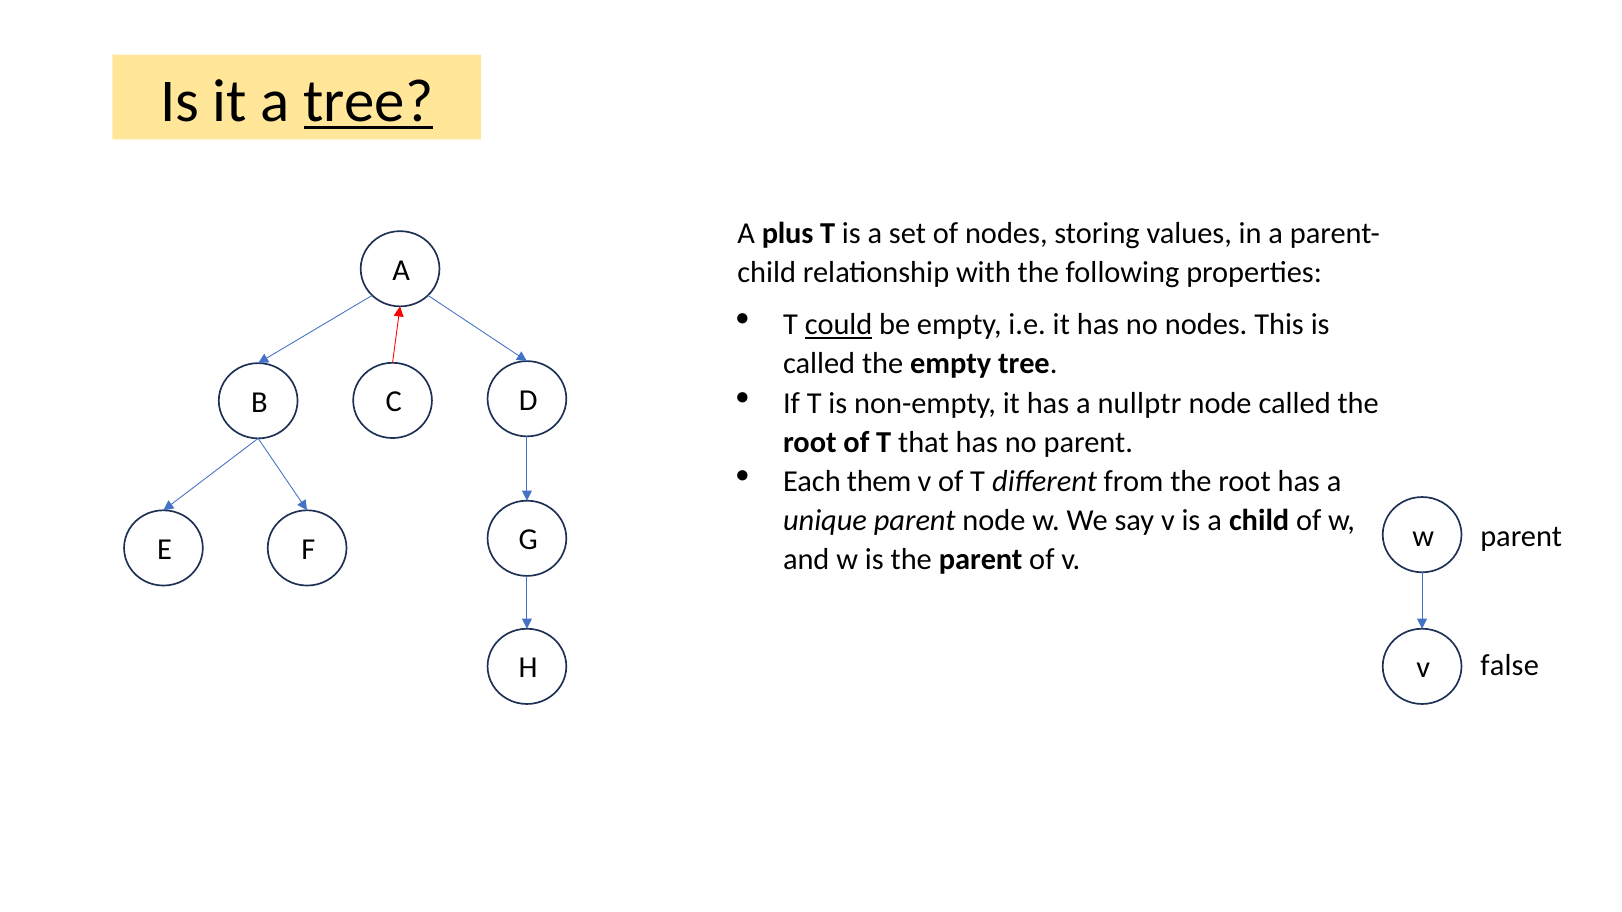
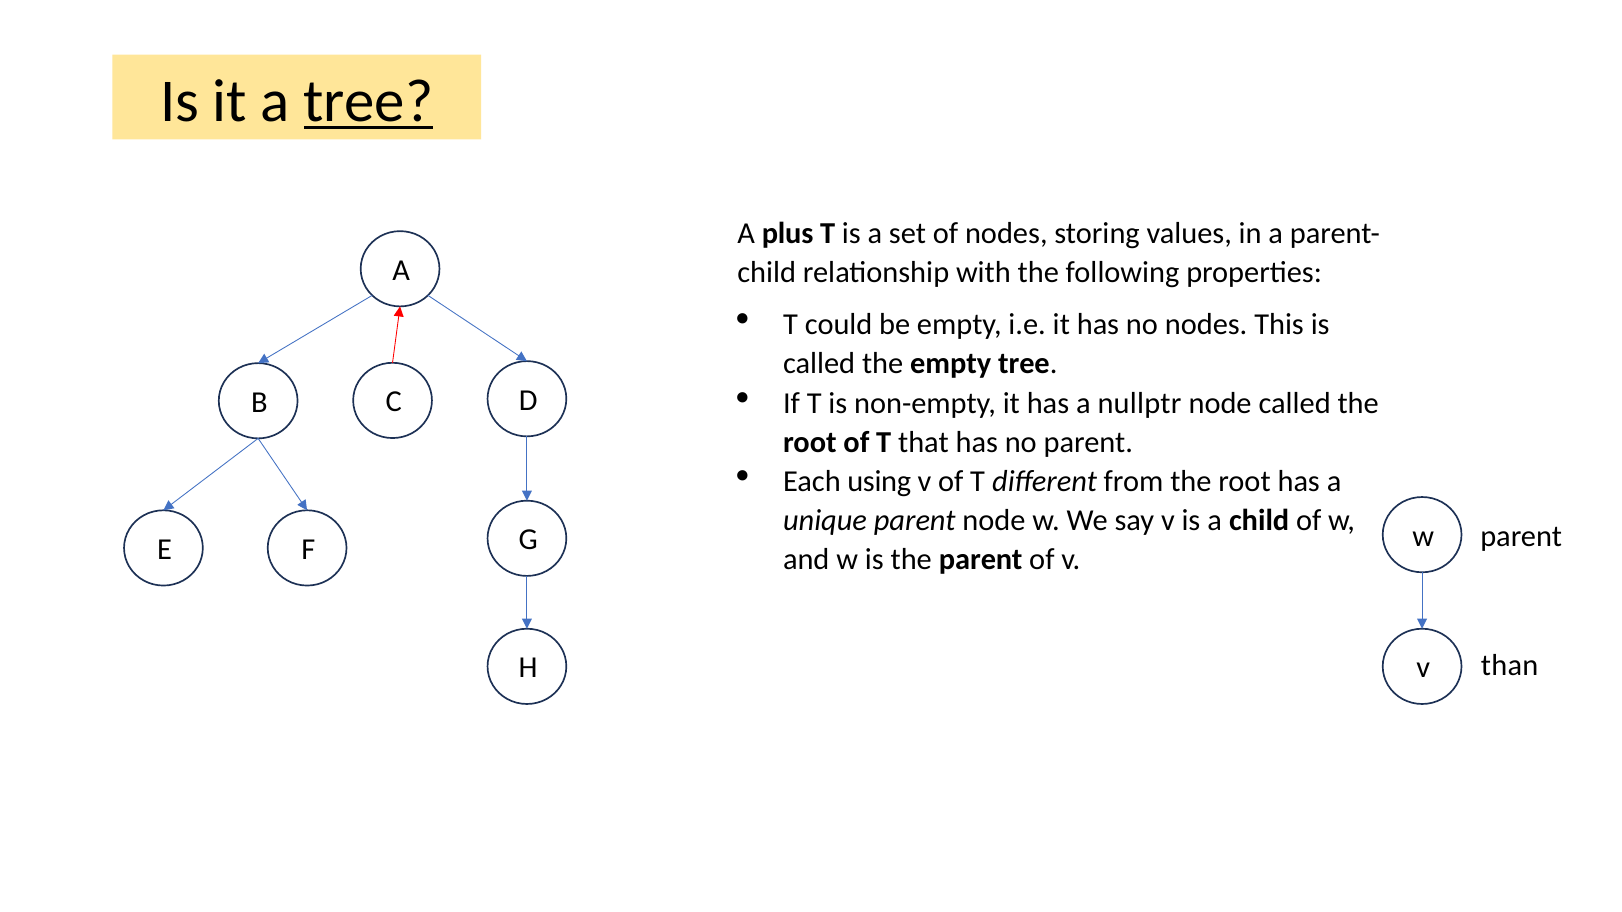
could underline: present -> none
them: them -> using
false: false -> than
